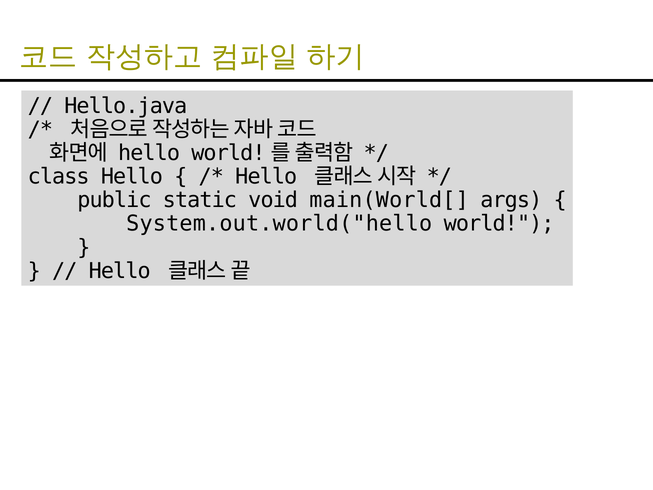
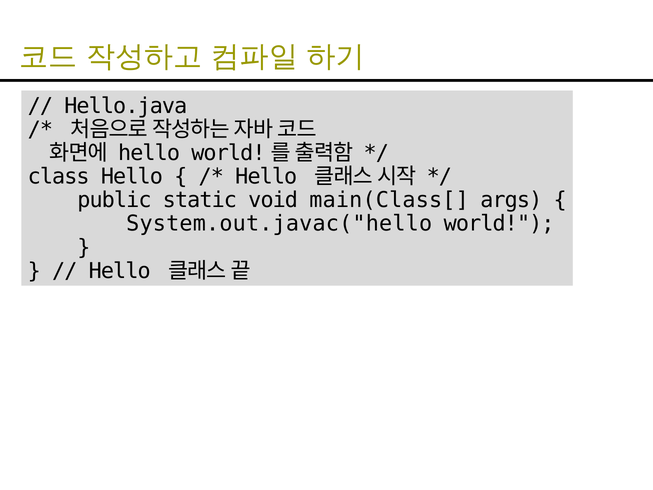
main(World[: main(World[ -> main(Class[
System.out.world("hello: System.out.world("hello -> System.out.javac("hello
